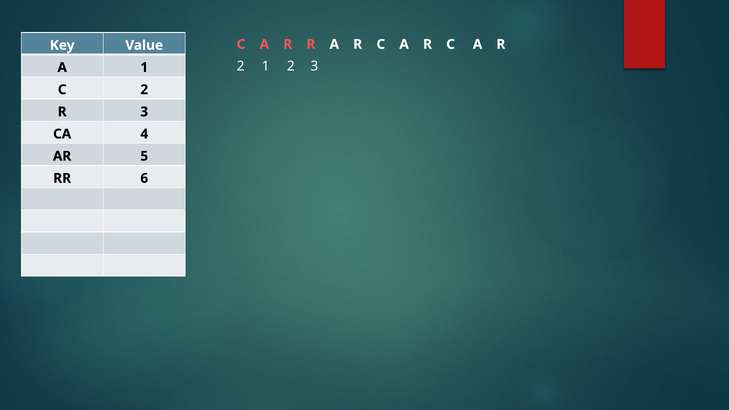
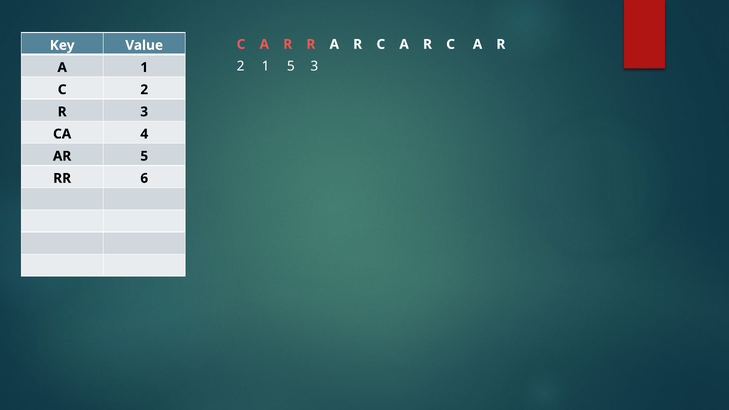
1 2: 2 -> 5
